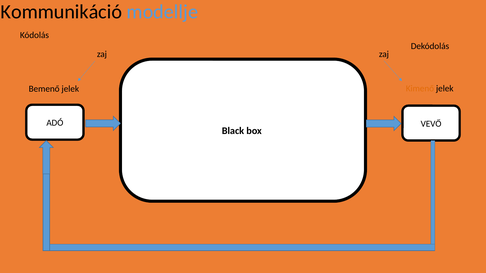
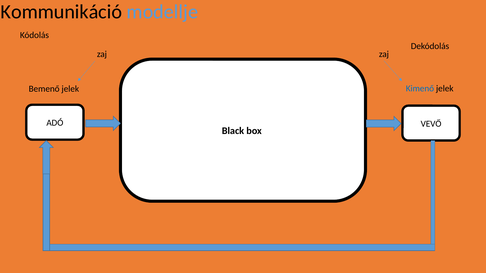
Kimenő colour: orange -> blue
